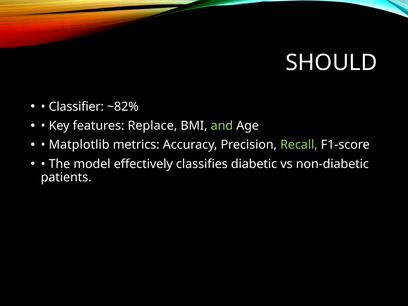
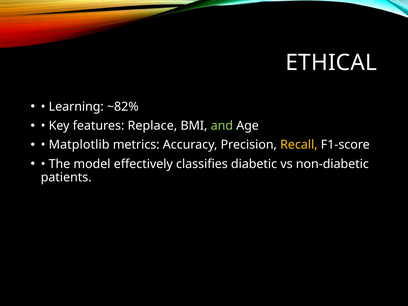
SHOULD: SHOULD -> ETHICAL
Classifier: Classifier -> Learning
Recall colour: light green -> yellow
